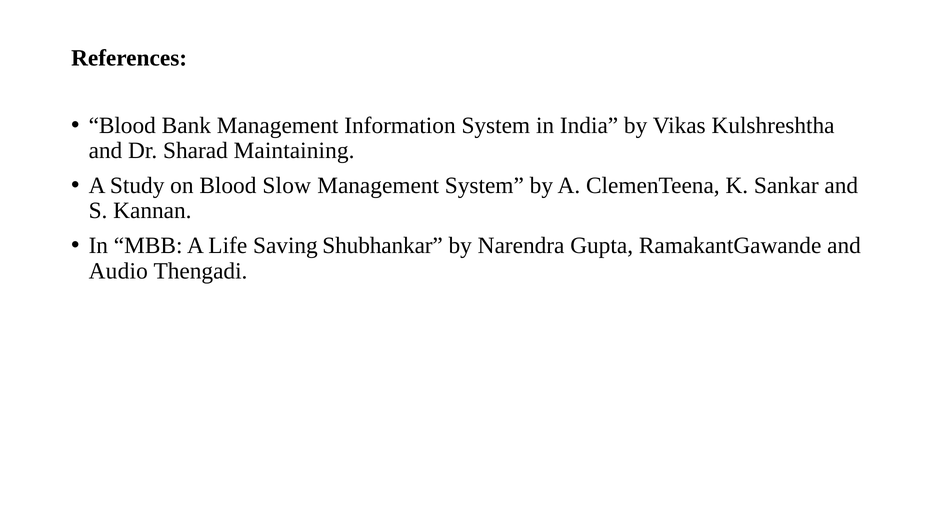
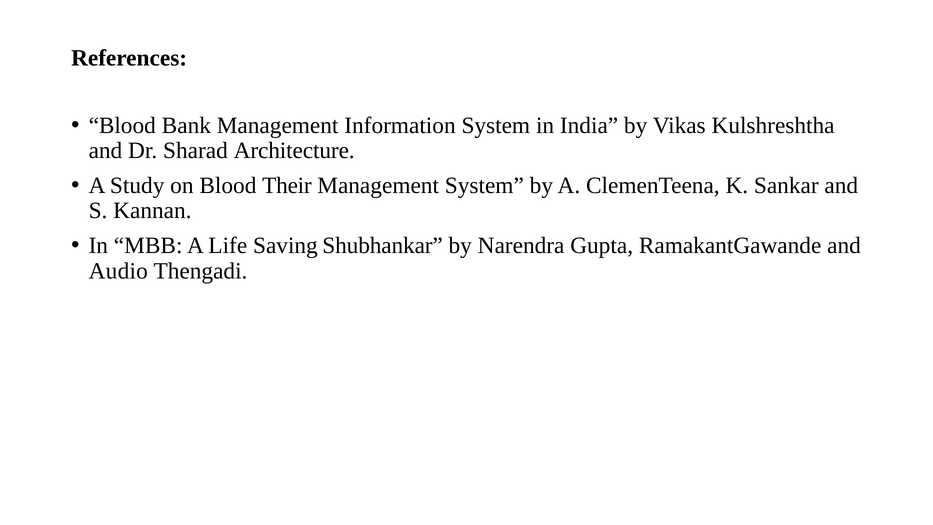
Maintaining: Maintaining -> Architecture
Slow: Slow -> Their
